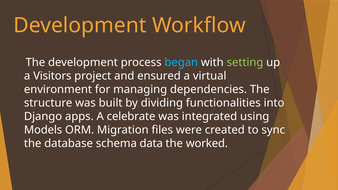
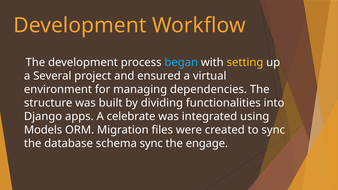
setting colour: light green -> yellow
Visitors: Visitors -> Several
schema data: data -> sync
worked: worked -> engage
